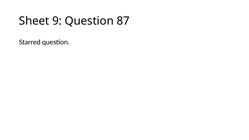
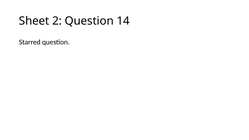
9: 9 -> 2
87: 87 -> 14
